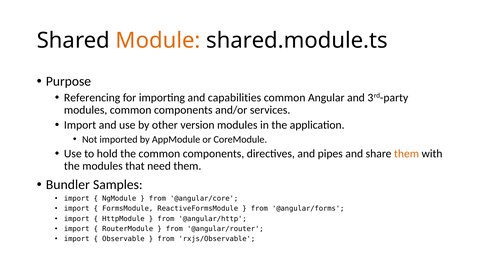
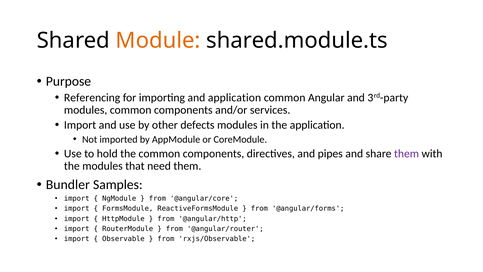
and capabilities: capabilities -> application
version: version -> defects
them at (407, 153) colour: orange -> purple
